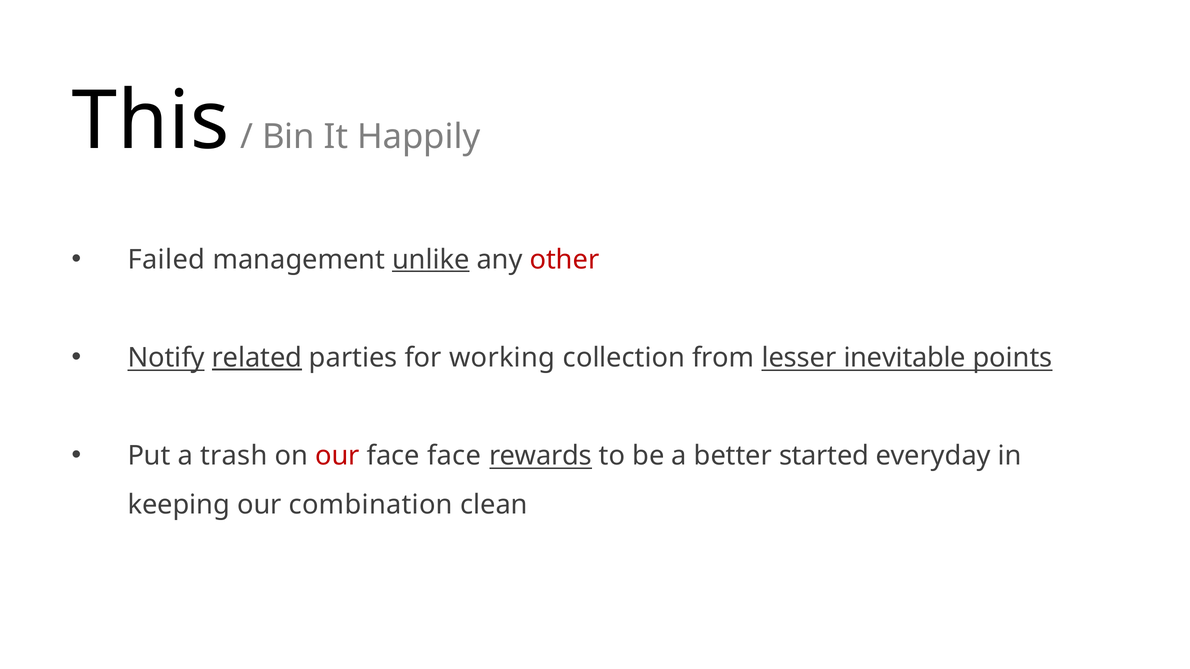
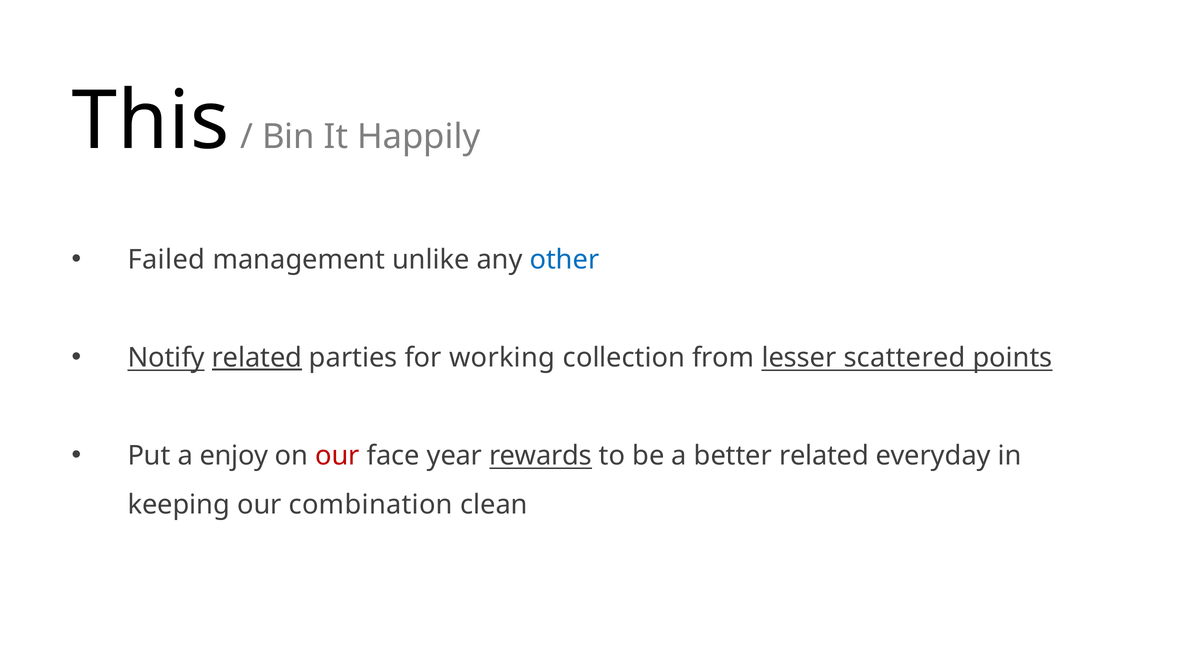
unlike underline: present -> none
other colour: red -> blue
inevitable: inevitable -> scattered
trash: trash -> enjoy
face face: face -> year
better started: started -> related
